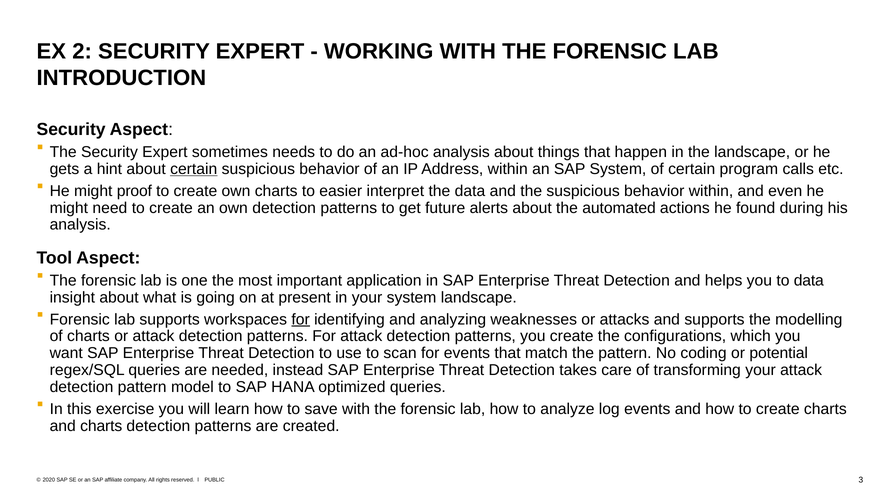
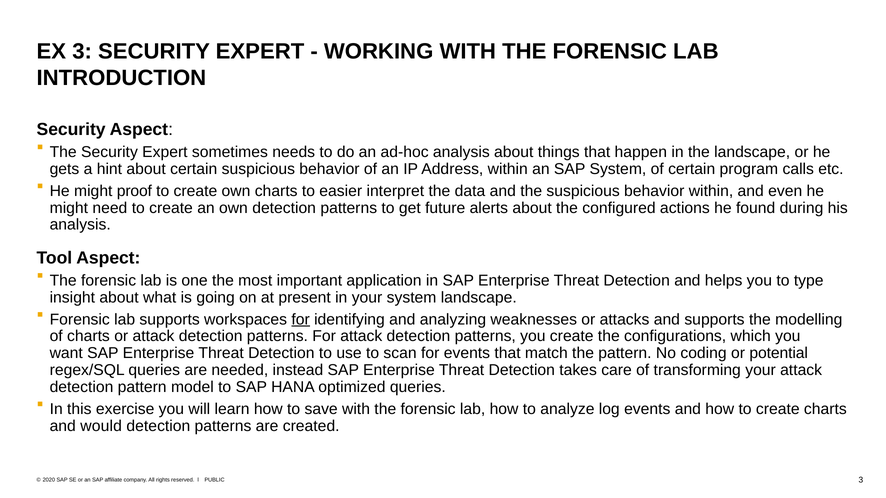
EX 2: 2 -> 3
certain at (194, 169) underline: present -> none
automated: automated -> configured
to data: data -> type
and charts: charts -> would
